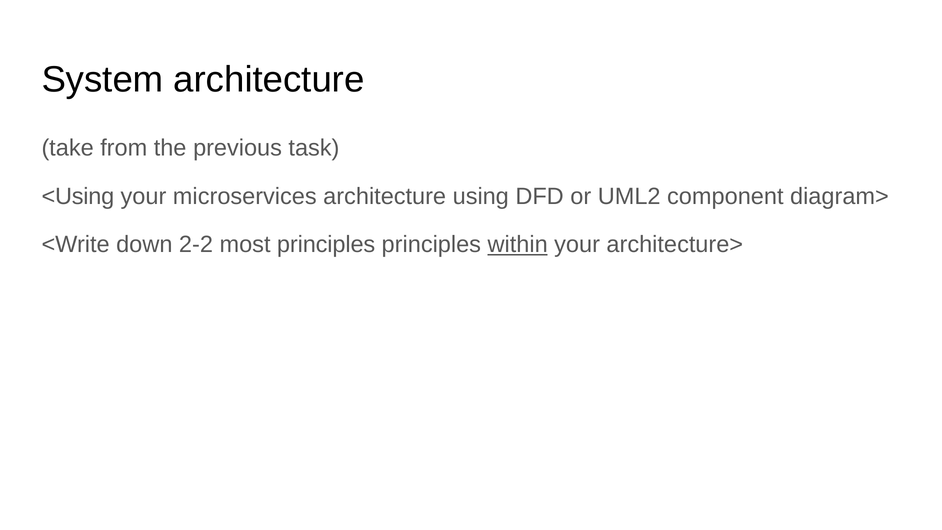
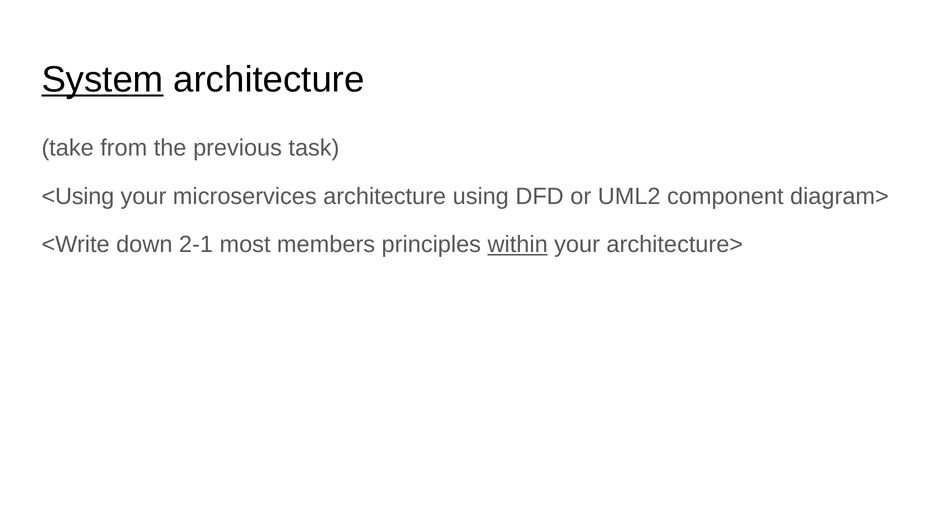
System underline: none -> present
2-2: 2-2 -> 2-1
most principles: principles -> members
